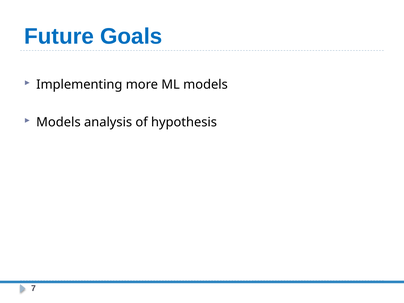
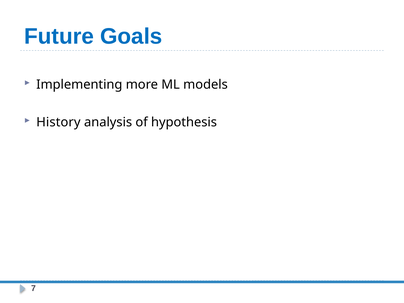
Models at (58, 122): Models -> History
